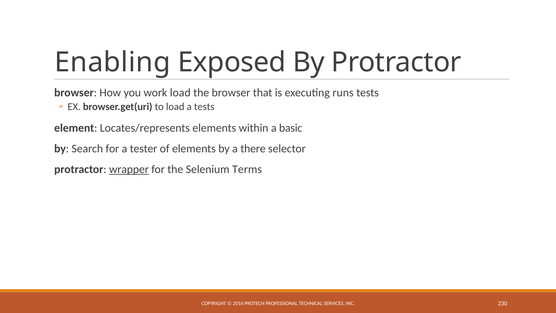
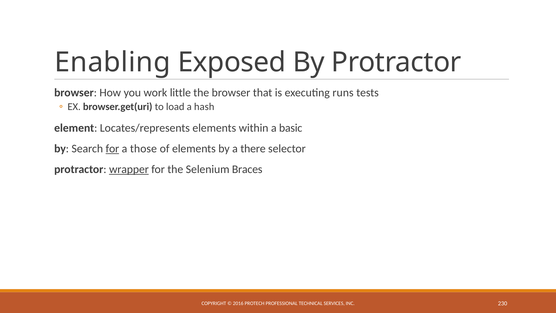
work load: load -> little
a tests: tests -> hash
for at (112, 148) underline: none -> present
tester: tester -> those
Terms: Terms -> Braces
